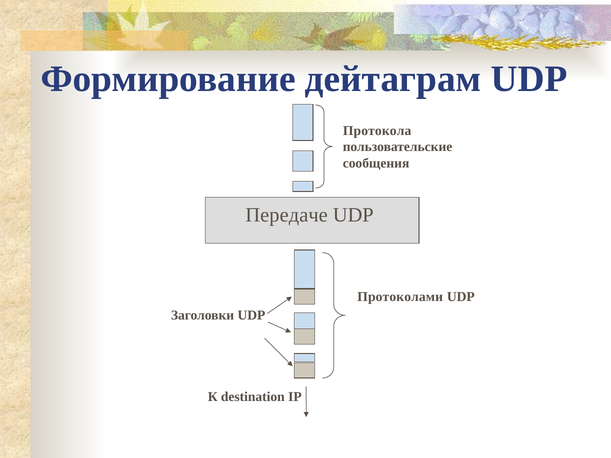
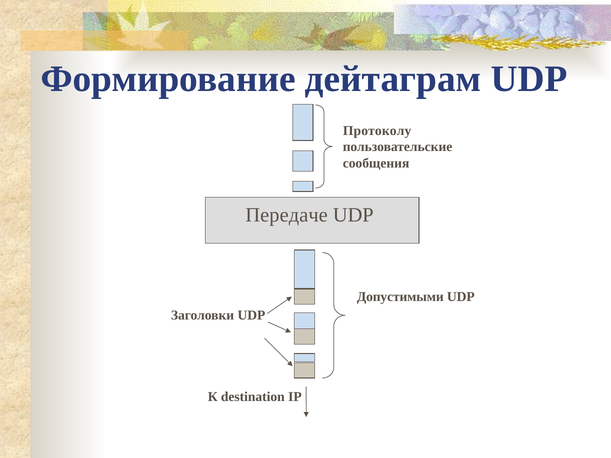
Протокола: Протокола -> Протоколу
Протоколами: Протоколами -> Допустимыми
